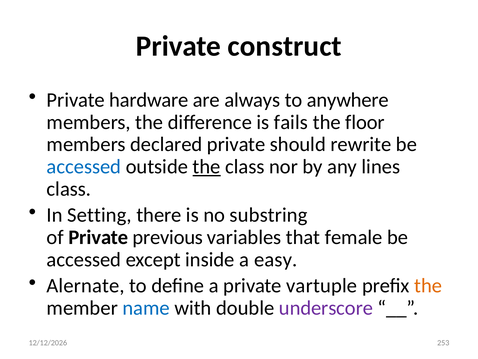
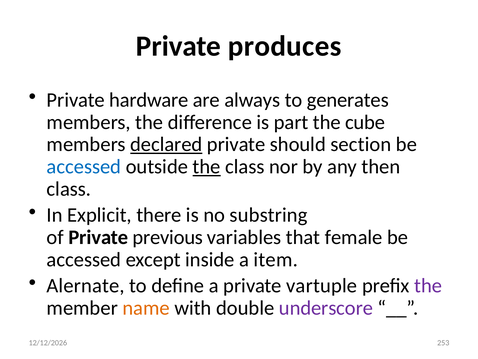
construct: construct -> produces
anywhere: anywhere -> generates
fails: fails -> part
floor: floor -> cube
declared underline: none -> present
rewrite: rewrite -> section
lines: lines -> then
Setting: Setting -> Explicit
easy: easy -> item
the at (428, 285) colour: orange -> purple
name colour: blue -> orange
